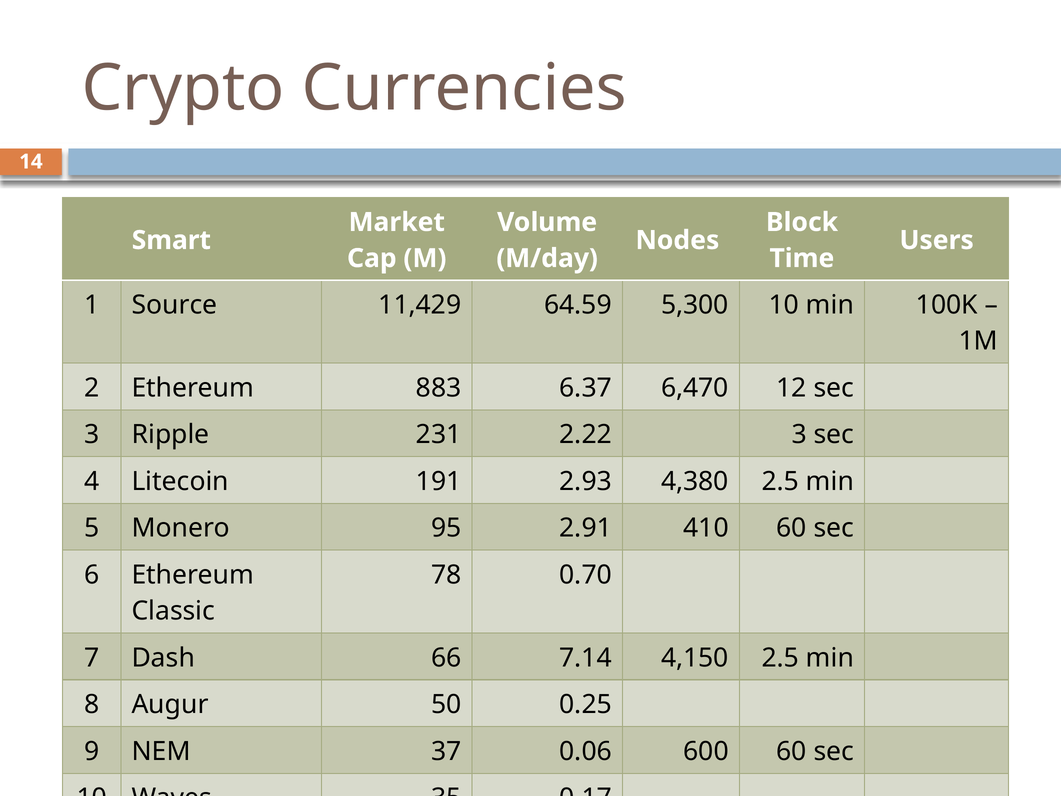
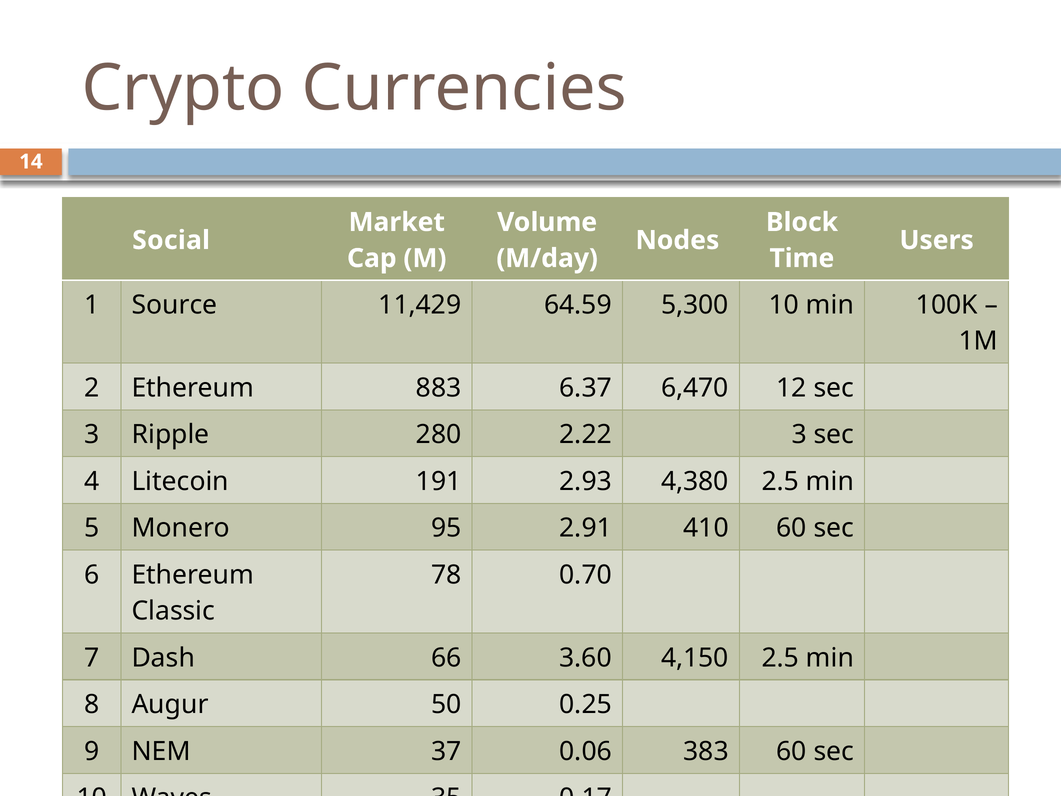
Smart: Smart -> Social
231: 231 -> 280
7.14: 7.14 -> 3.60
600: 600 -> 383
